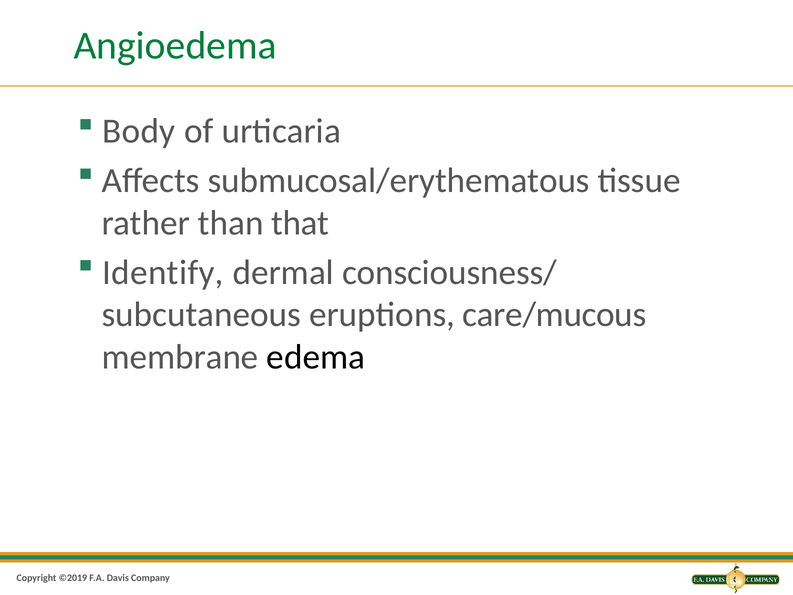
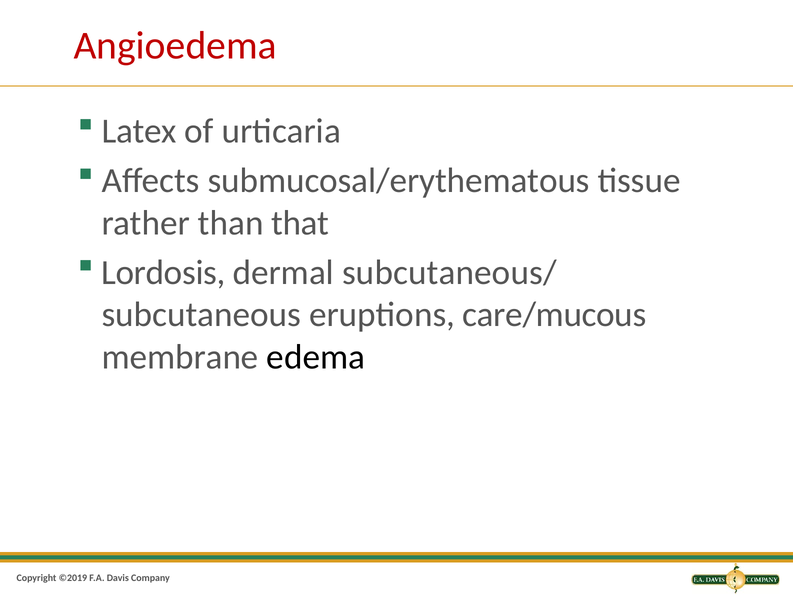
Angioedema colour: green -> red
Body: Body -> Latex
Identify: Identify -> Lordosis
consciousness/: consciousness/ -> subcutaneous/
